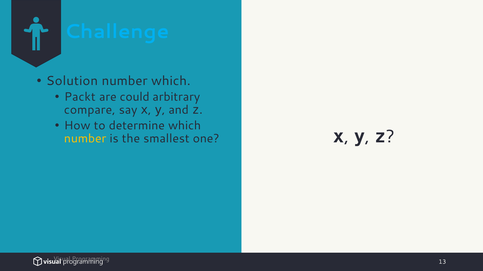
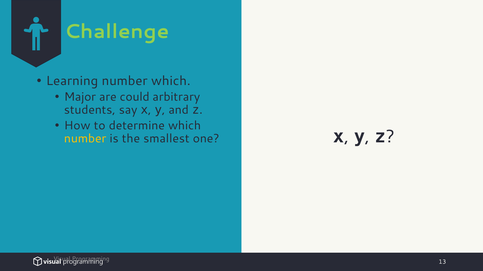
Challenge colour: light blue -> light green
Solution: Solution -> Learning
Packt: Packt -> Major
compare: compare -> students
